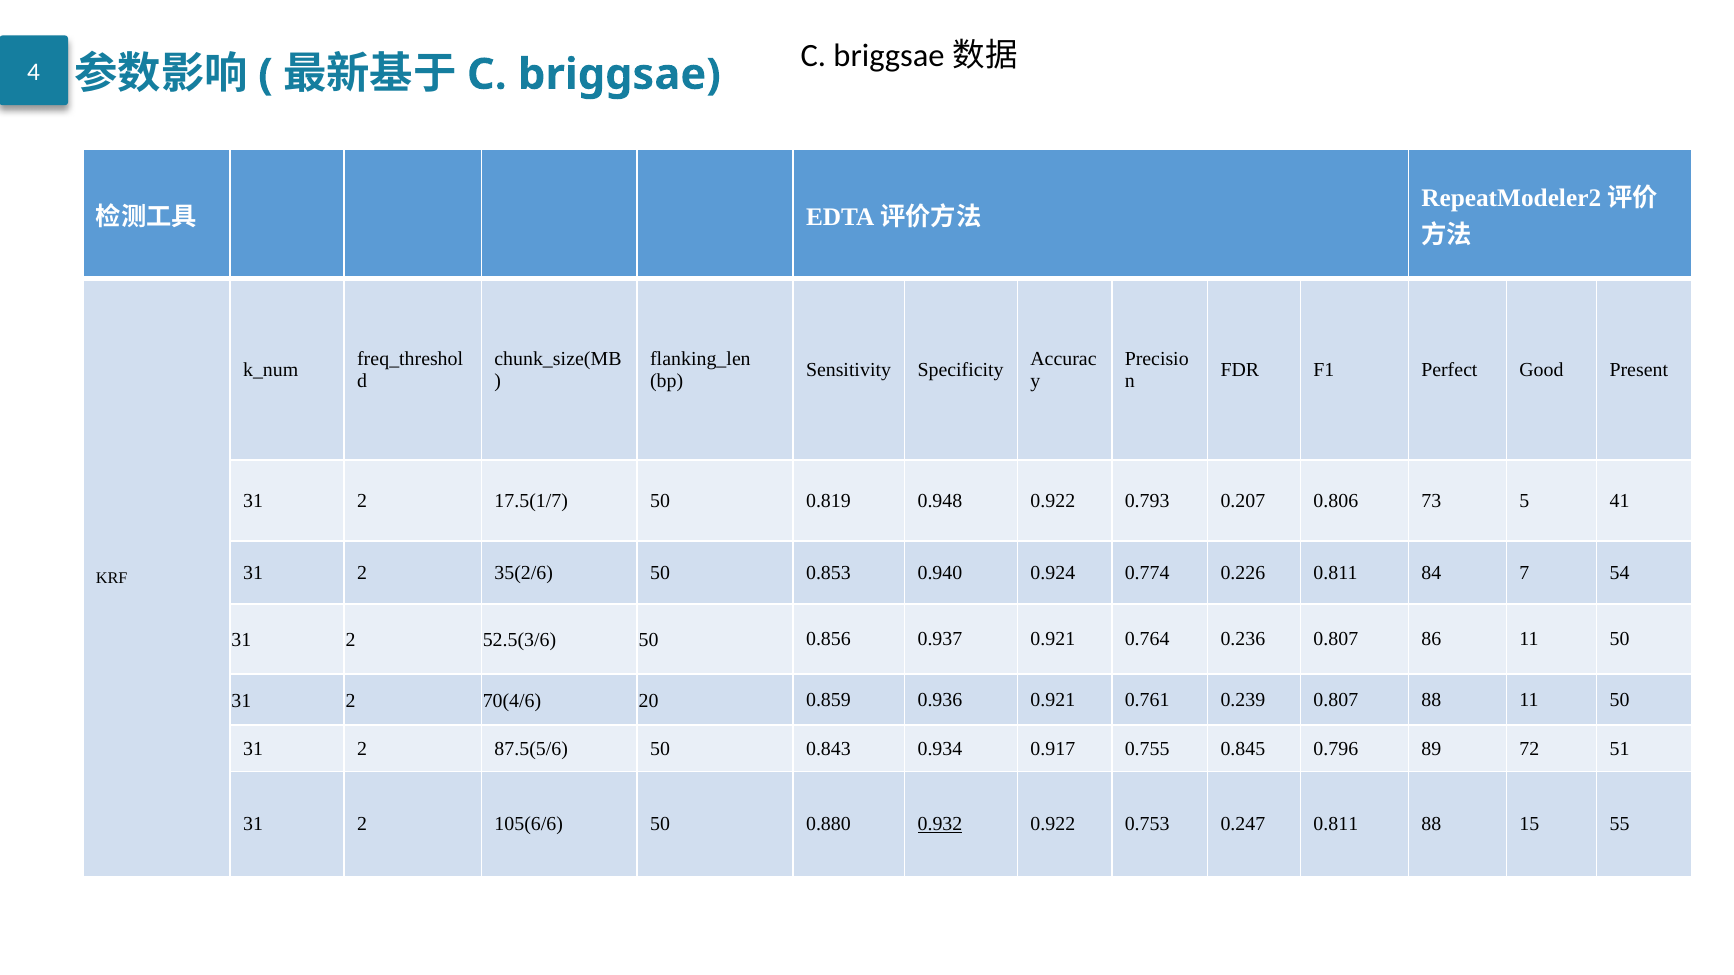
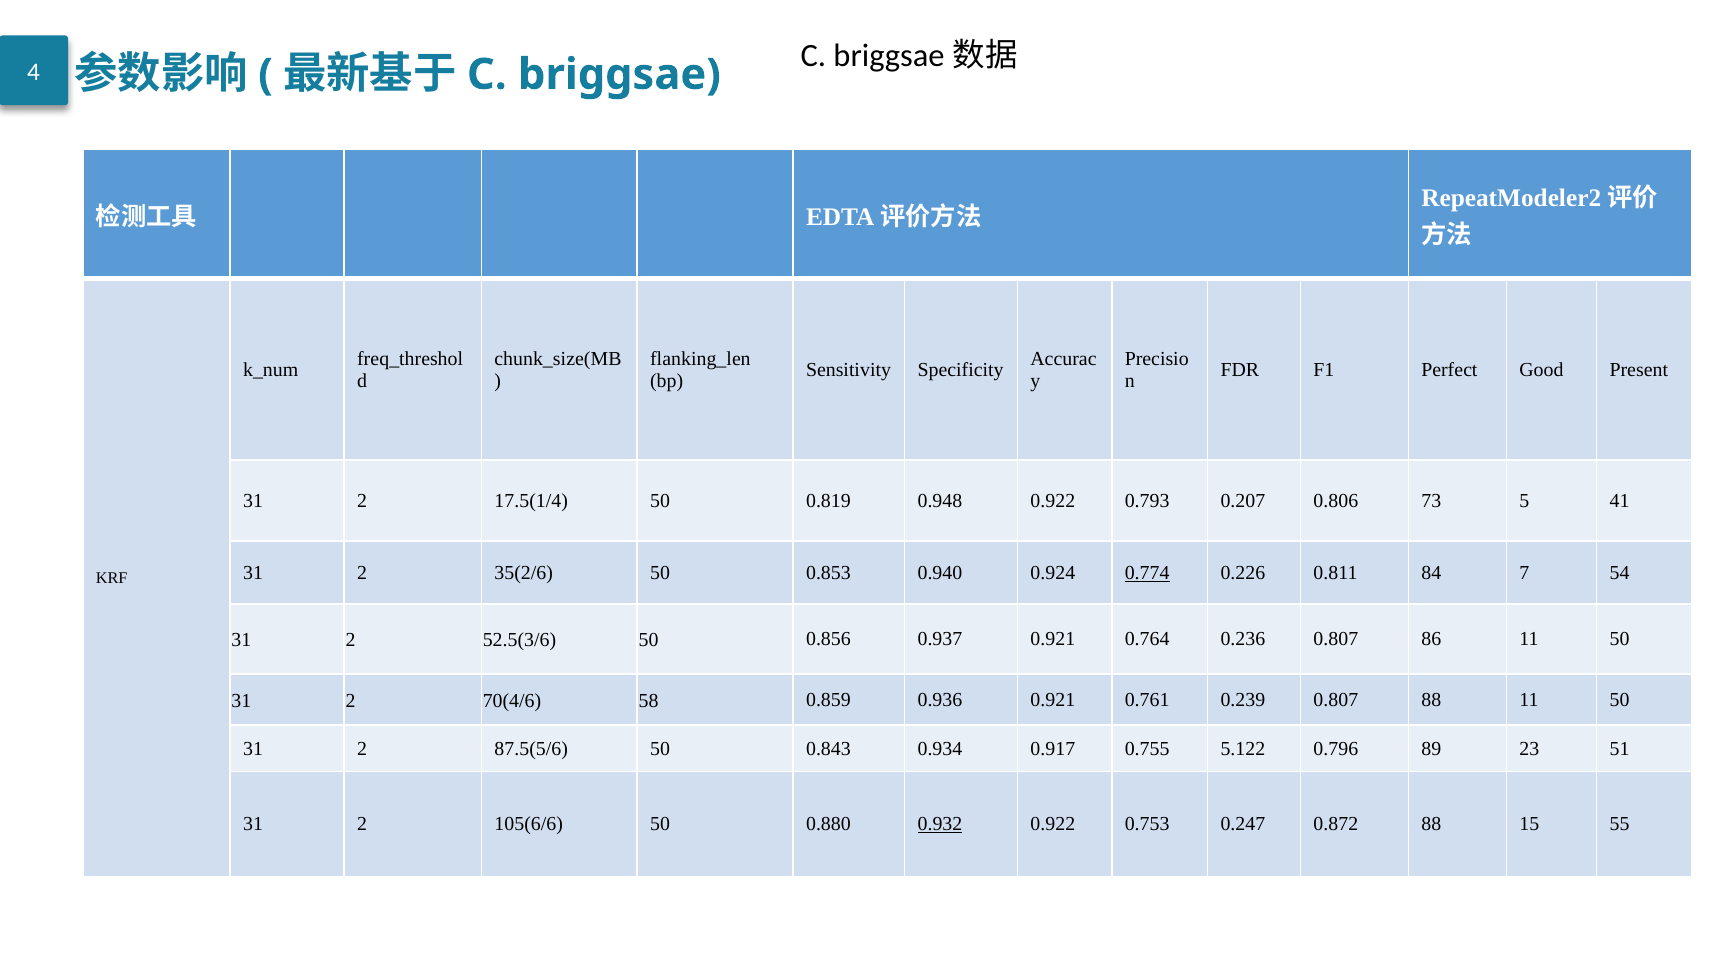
17.5(1/7: 17.5(1/7 -> 17.5(1/4
0.774 underline: none -> present
20: 20 -> 58
0.845: 0.845 -> 5.122
72: 72 -> 23
0.247 0.811: 0.811 -> 0.872
